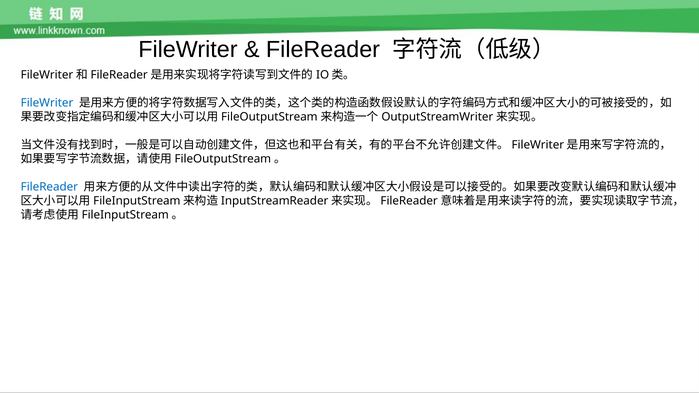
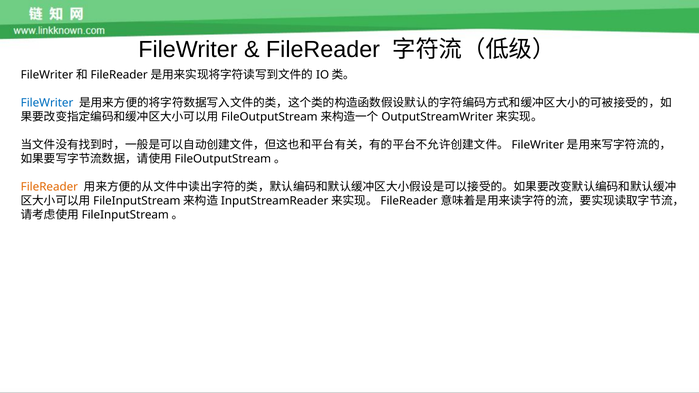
FileReader at (49, 187) colour: blue -> orange
